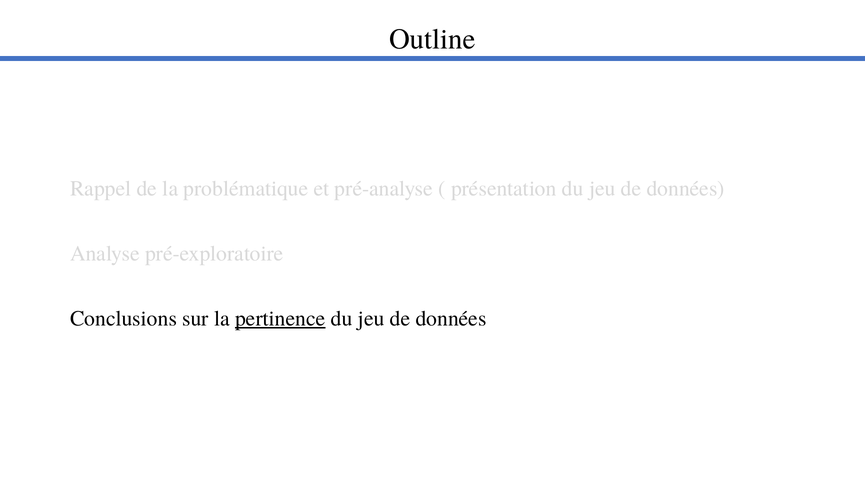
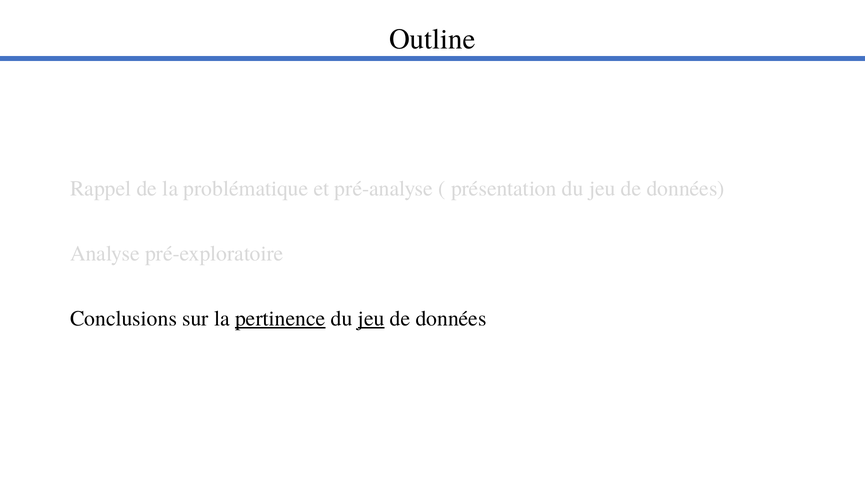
jeu at (371, 318) underline: none -> present
